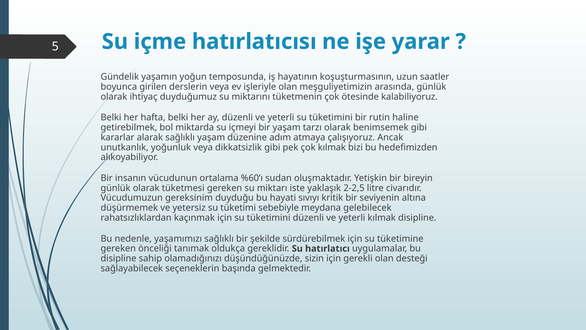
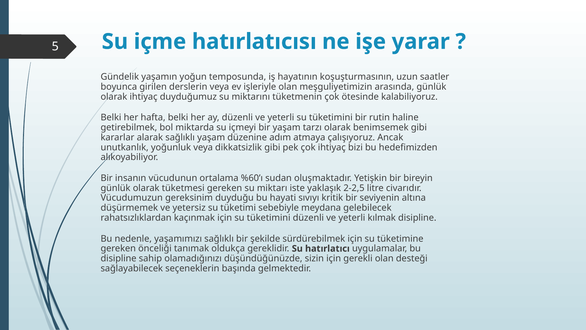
çok kılmak: kılmak -> ihtiyaç
